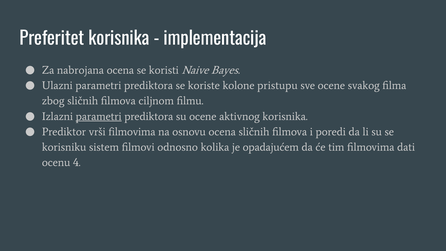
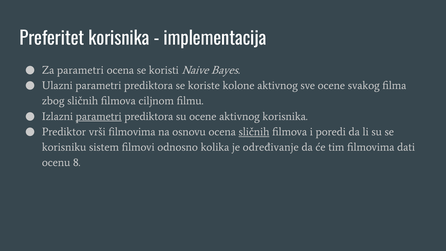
Za nabrojana: nabrojana -> parametri
kolone pristupu: pristupu -> aktivnog
sličnih at (254, 132) underline: none -> present
opadajućem: opadajućem -> određivanje
4: 4 -> 8
